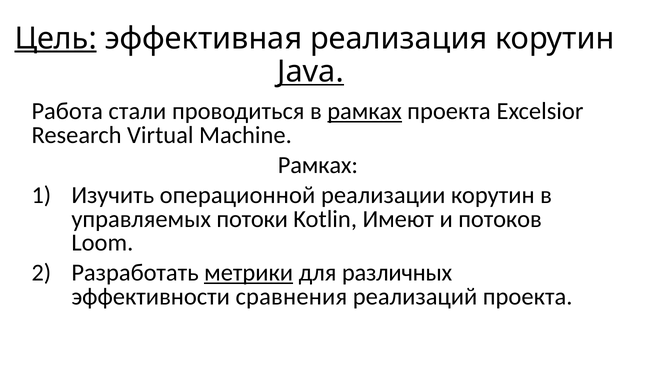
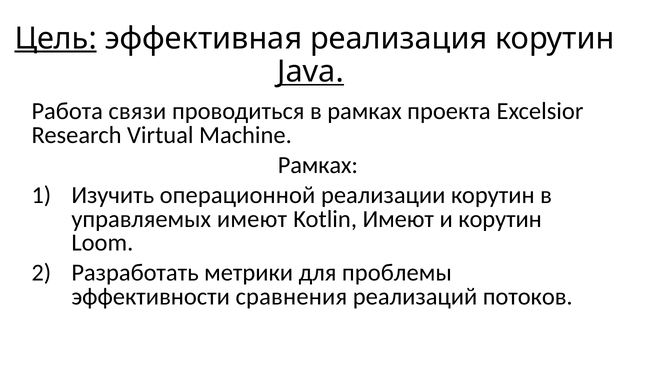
стали: стали -> связи
рамках at (365, 111) underline: present -> none
управляемых потоки: потоки -> имеют
и потоков: потоков -> корутин
метрики underline: present -> none
различных: различных -> проблемы
реализаций проекта: проекта -> потоков
